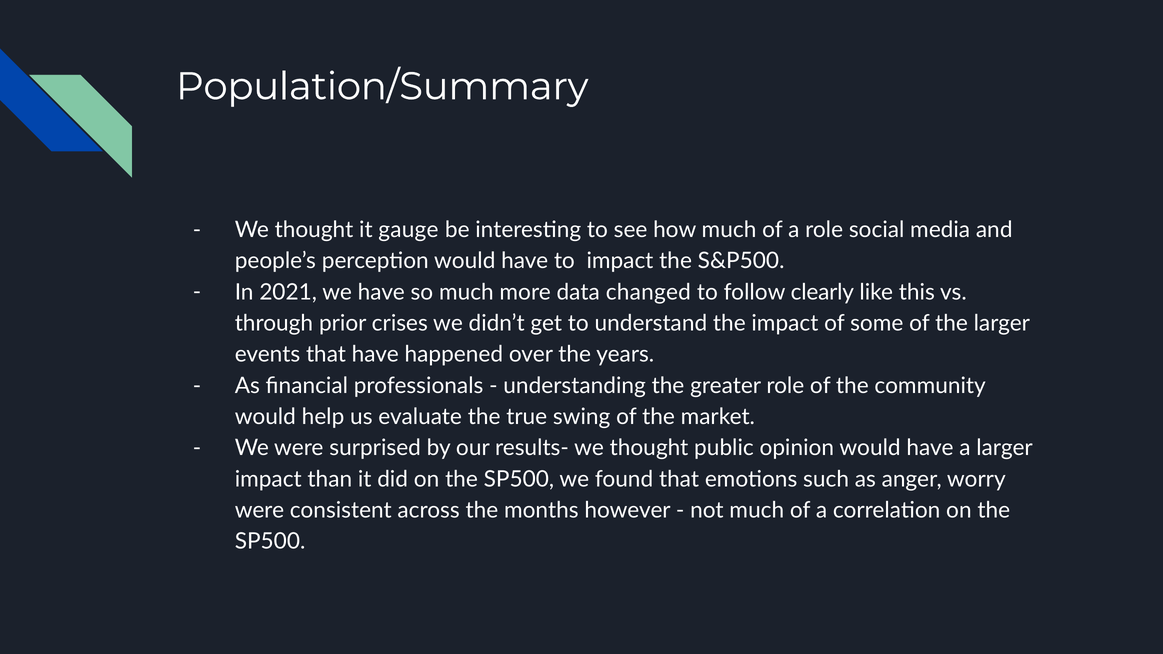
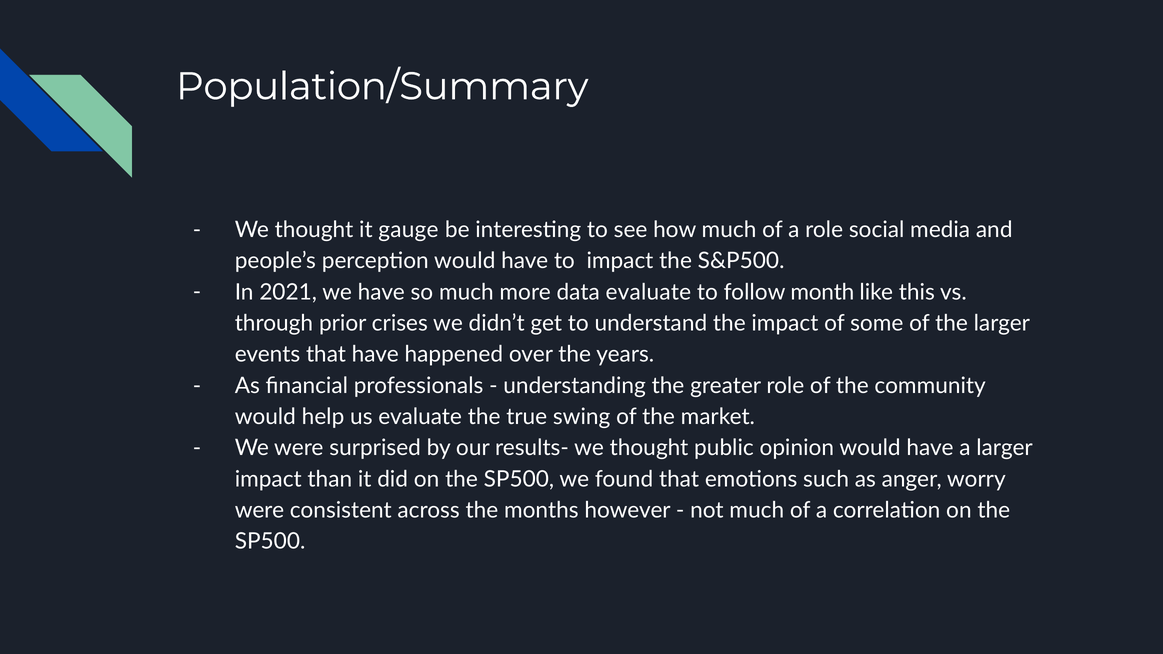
data changed: changed -> evaluate
clearly: clearly -> month
